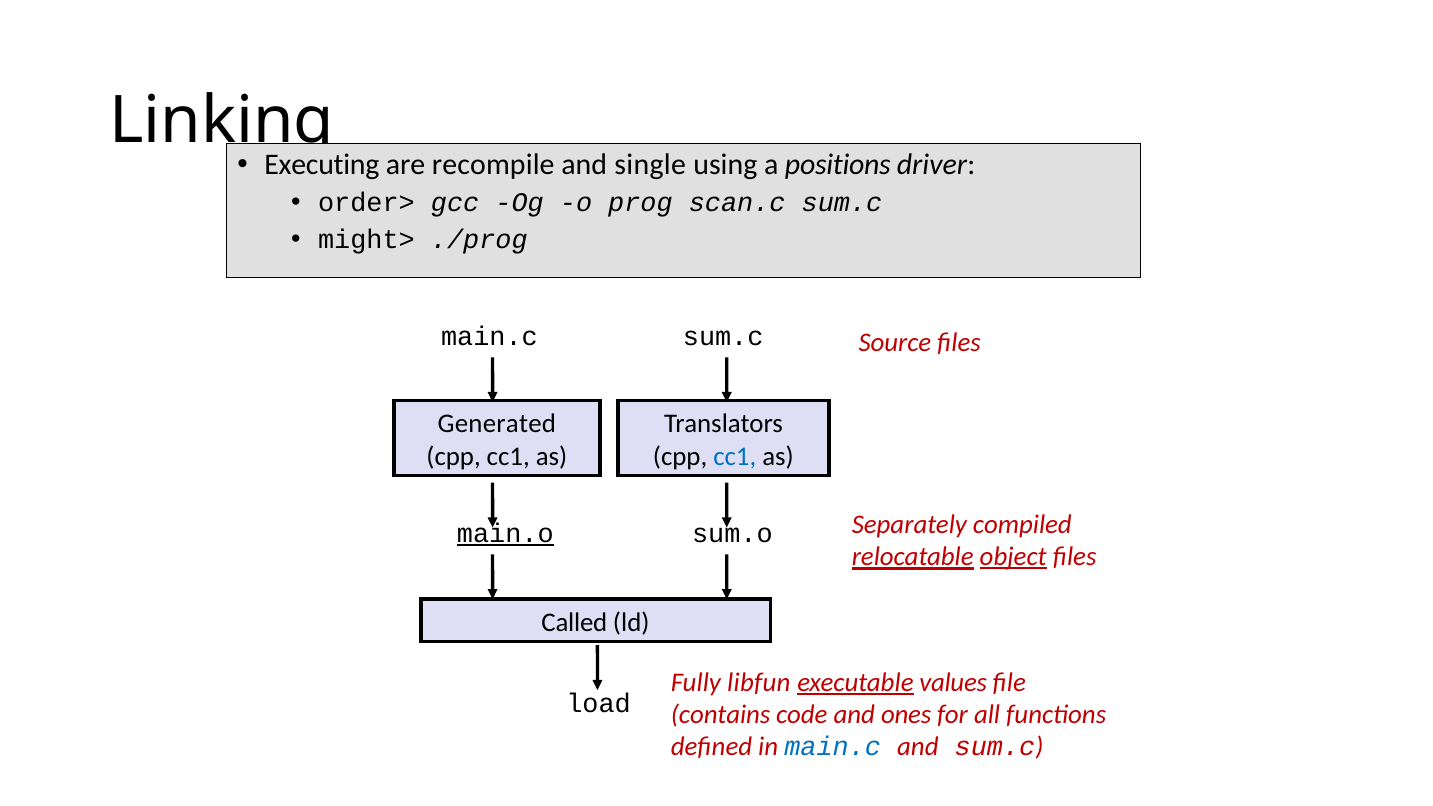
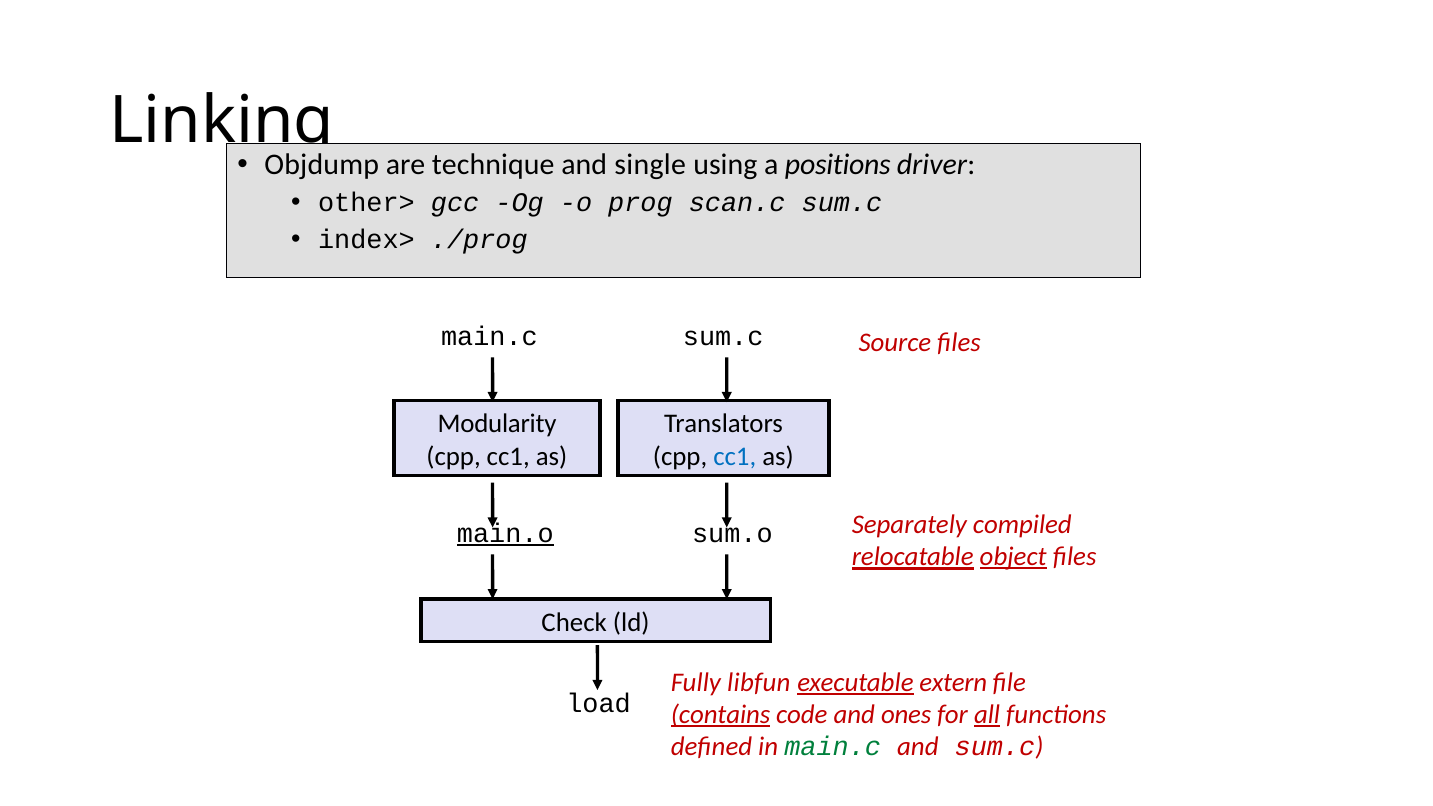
Executing: Executing -> Objdump
recompile: recompile -> technique
order>: order> -> other>
might>: might> -> index>
Generated: Generated -> Modularity
Called: Called -> Check
values: values -> extern
contains underline: none -> present
all underline: none -> present
main.c at (833, 747) colour: blue -> green
